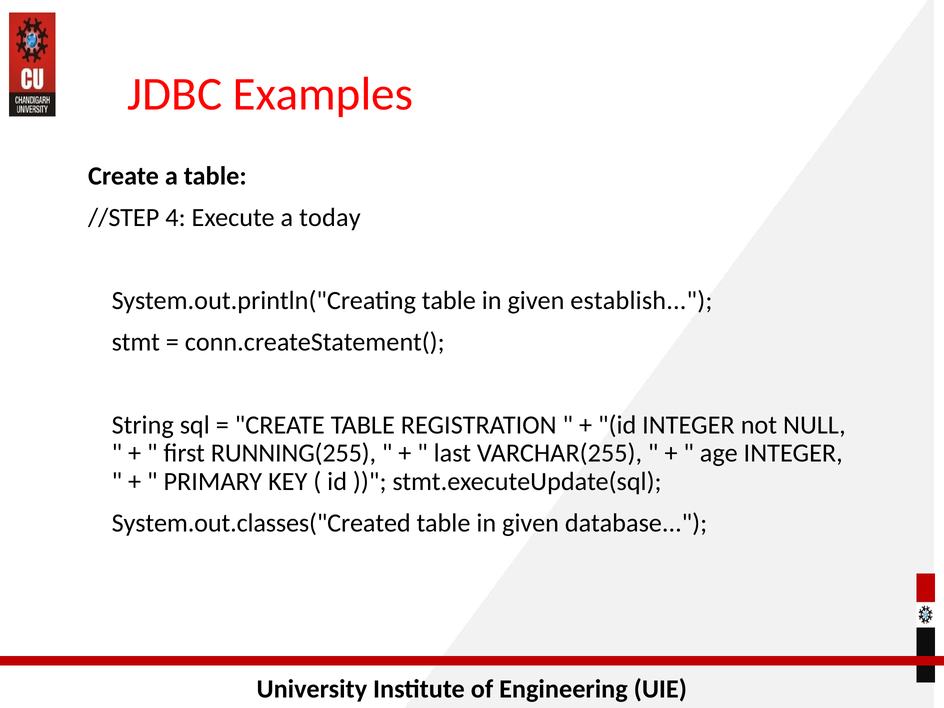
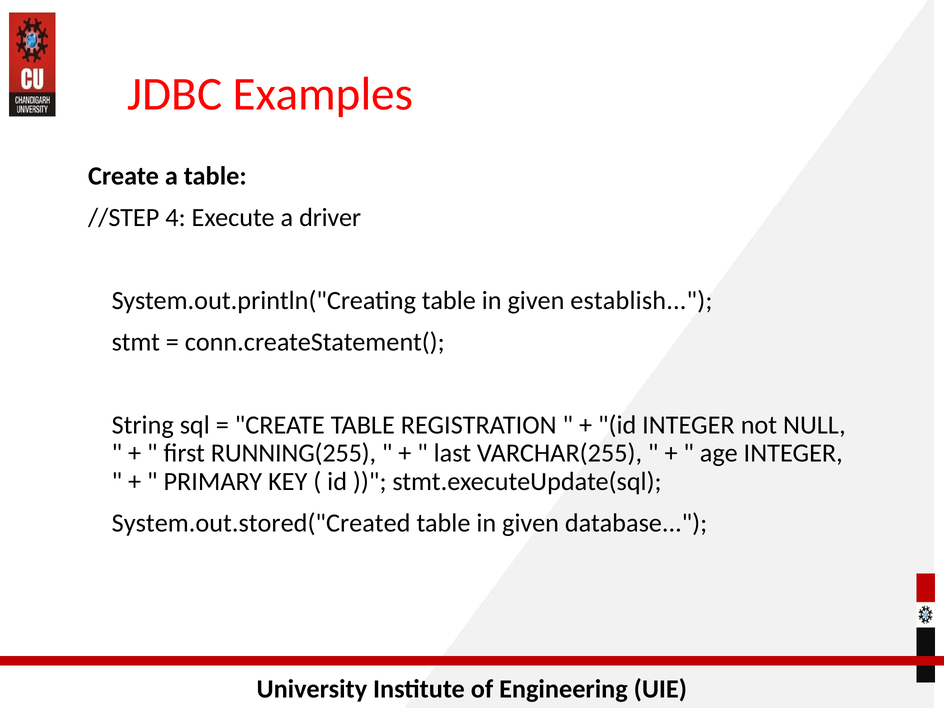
today: today -> driver
System.out.classes("Created: System.out.classes("Created -> System.out.stored("Created
